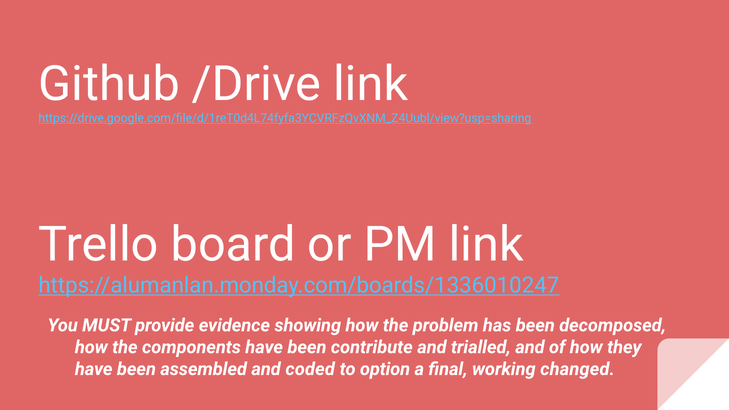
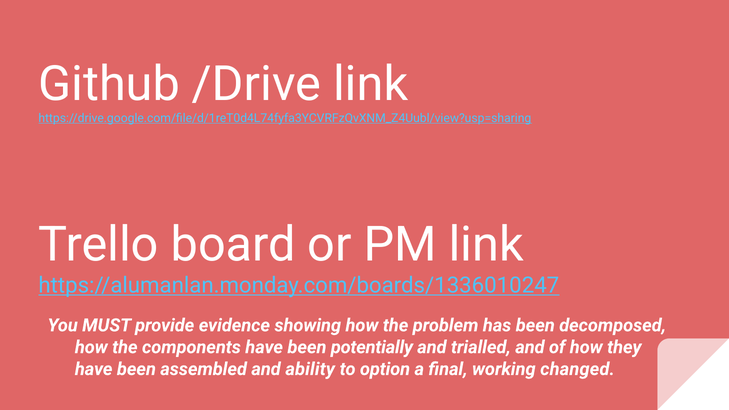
contribute: contribute -> potentially
coded: coded -> ability
